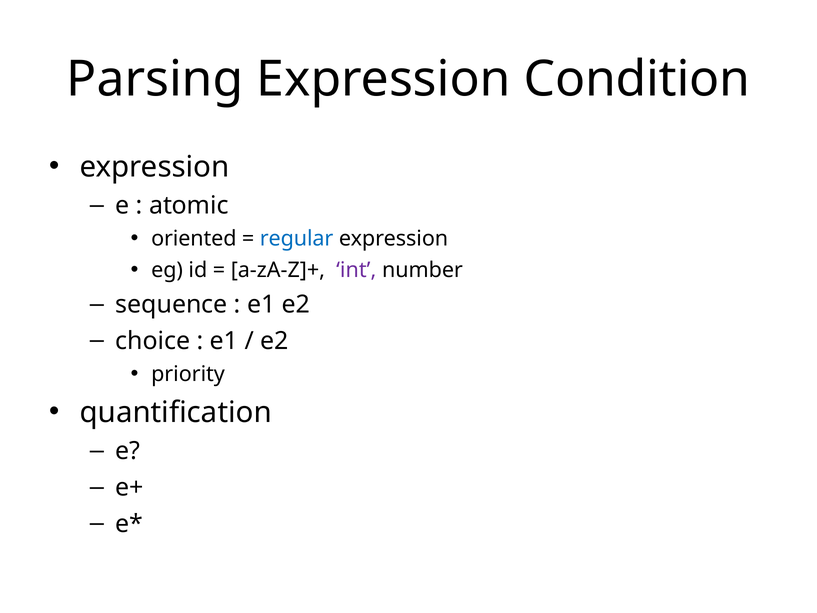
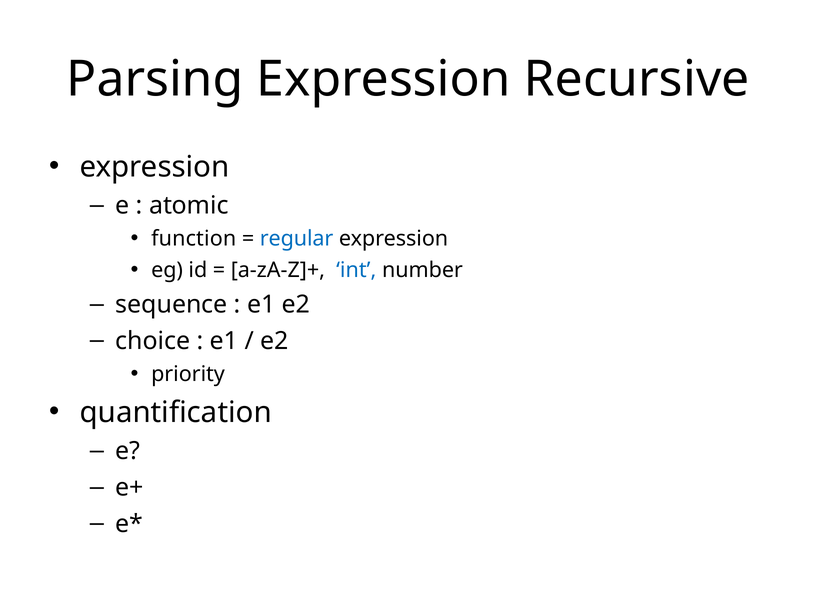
Condition: Condition -> Recursive
oriented: oriented -> function
int colour: purple -> blue
